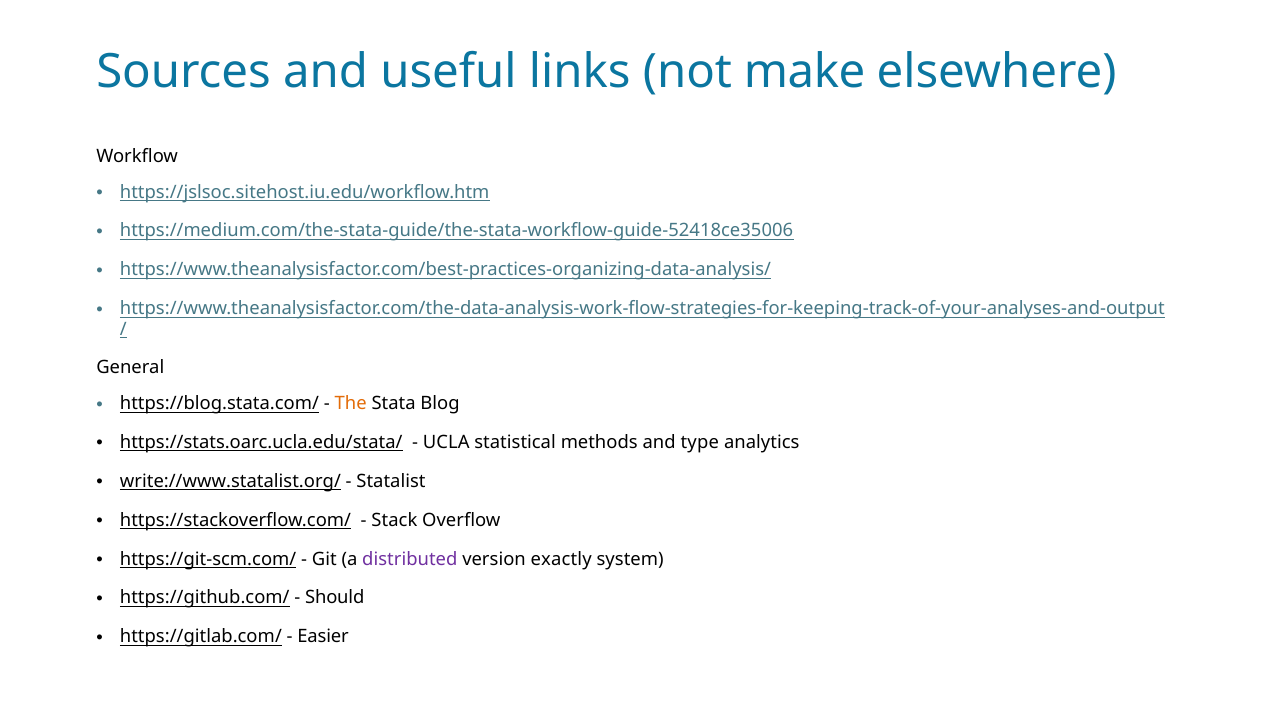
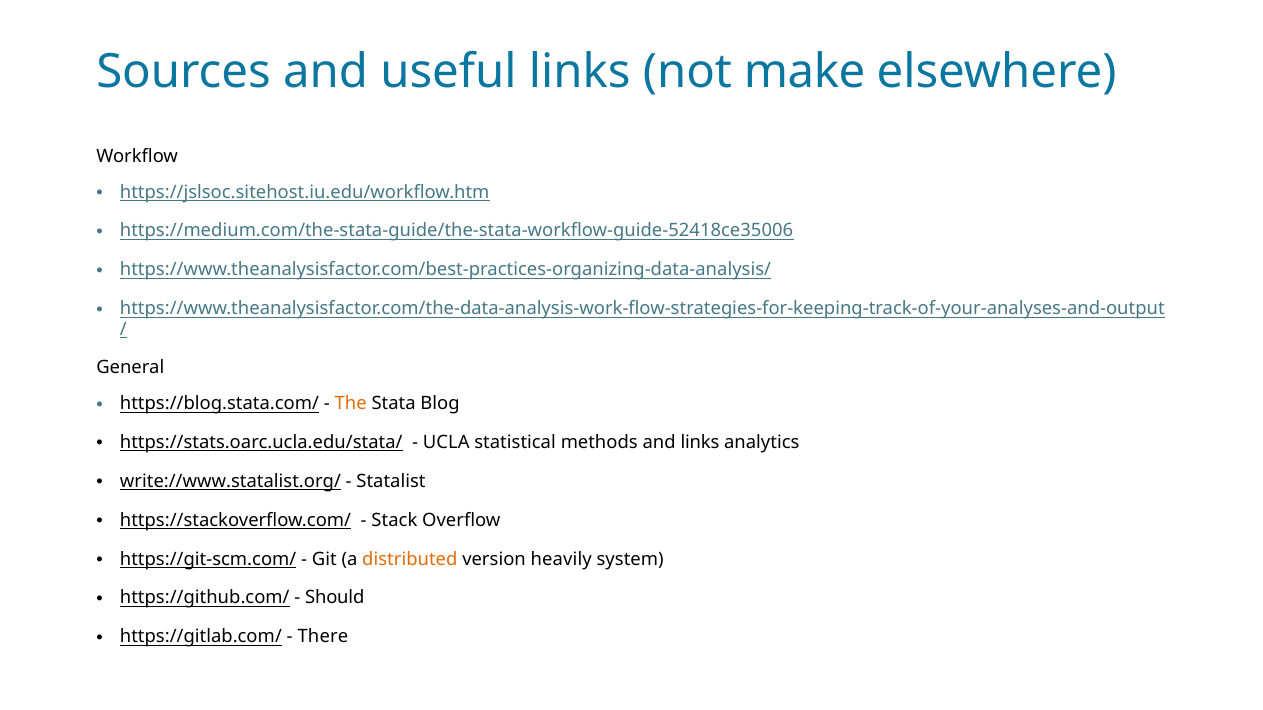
and type: type -> links
distributed colour: purple -> orange
exactly: exactly -> heavily
Easier: Easier -> There
